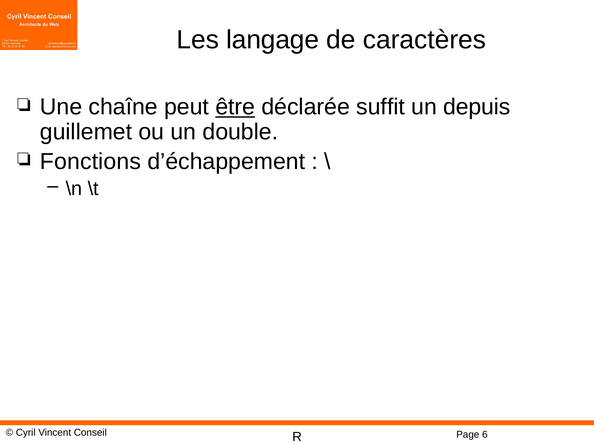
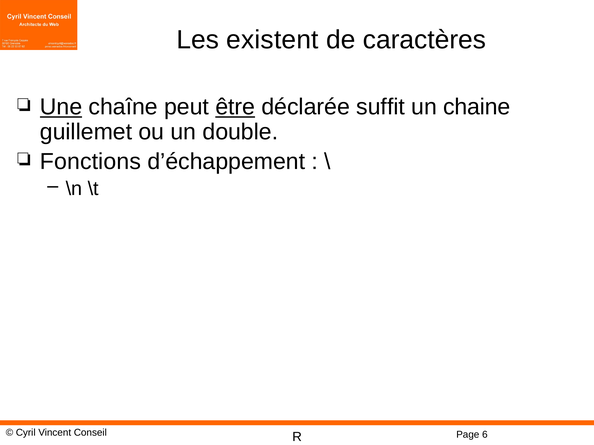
langage: langage -> existent
Une underline: none -> present
depuis: depuis -> chaine
